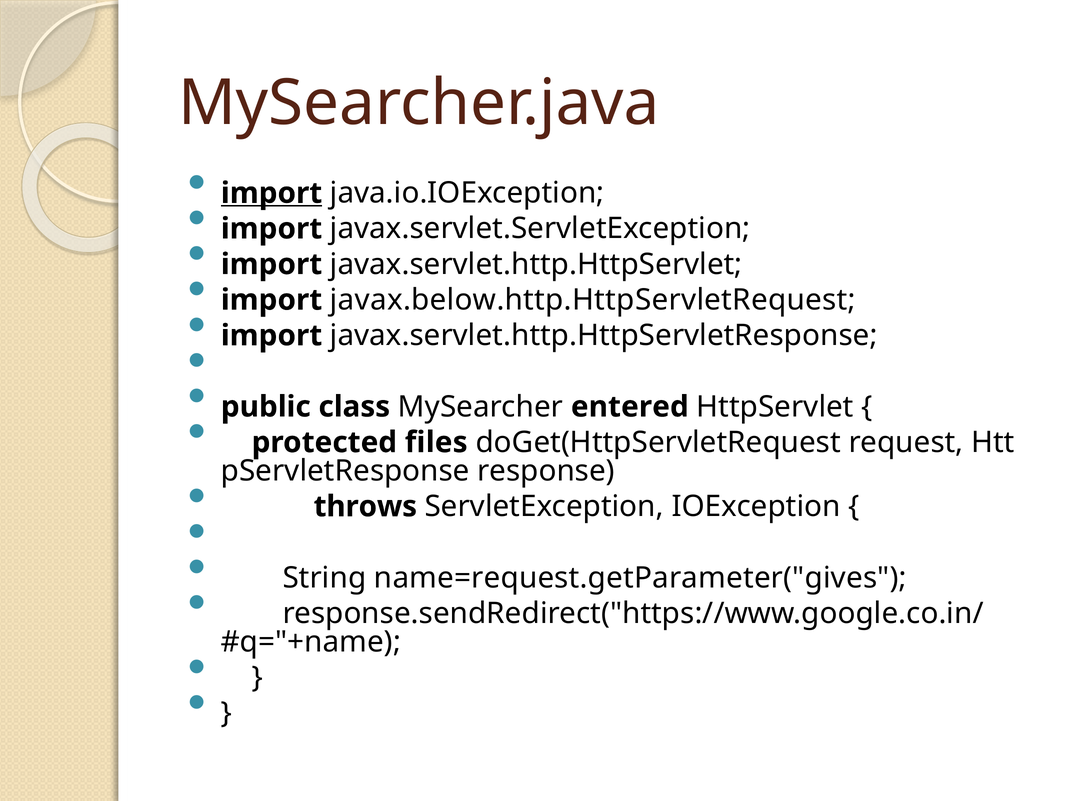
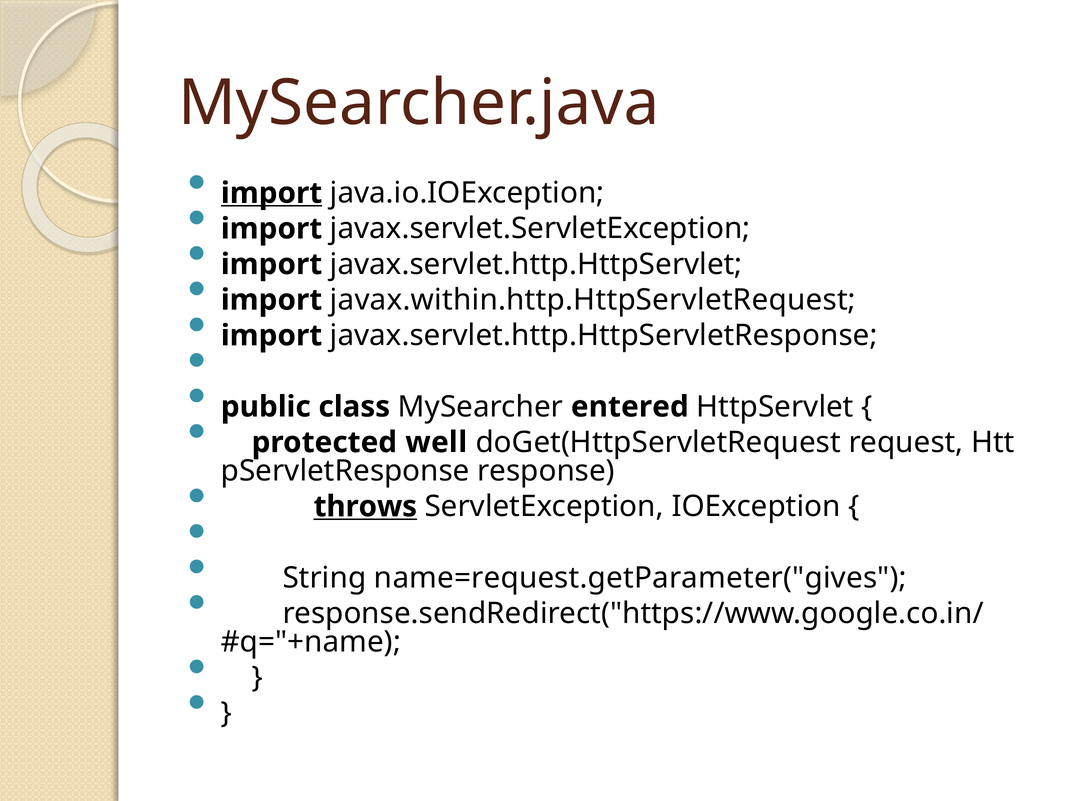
javax.below.http.HttpServletRequest: javax.below.http.HttpServletRequest -> javax.within.http.HttpServletRequest
files: files -> well
throws underline: none -> present
